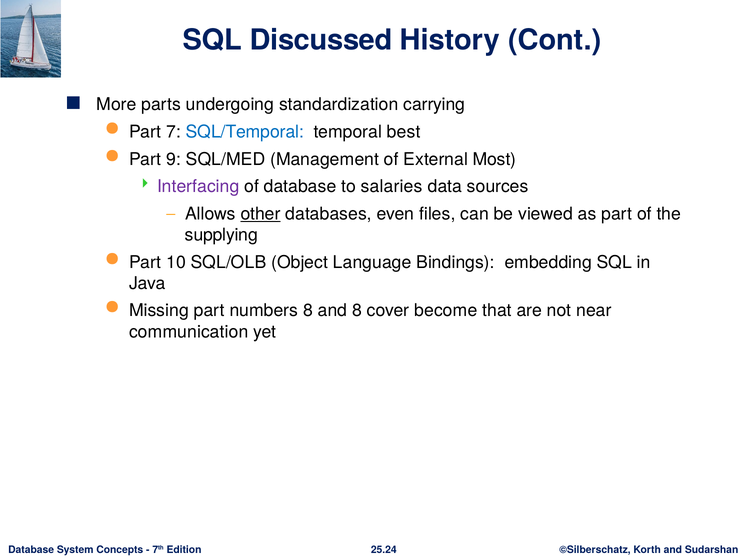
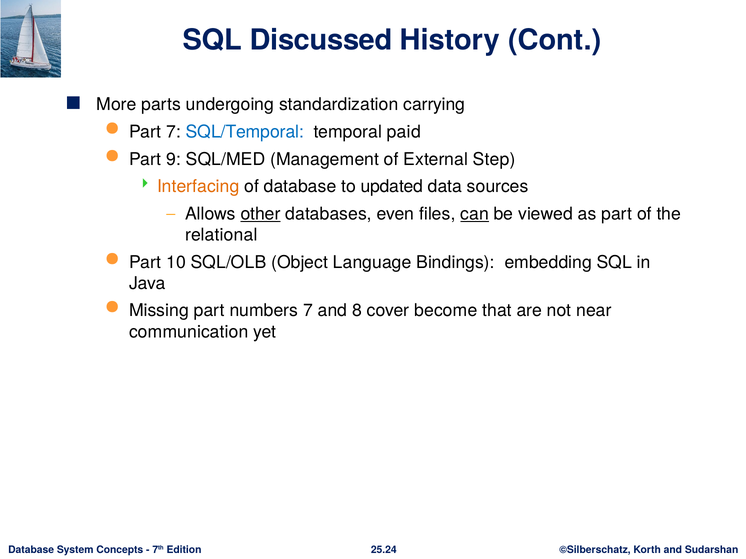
best: best -> paid
Most: Most -> Step
Interfacing colour: purple -> orange
salaries: salaries -> updated
can underline: none -> present
supplying: supplying -> relational
numbers 8: 8 -> 7
